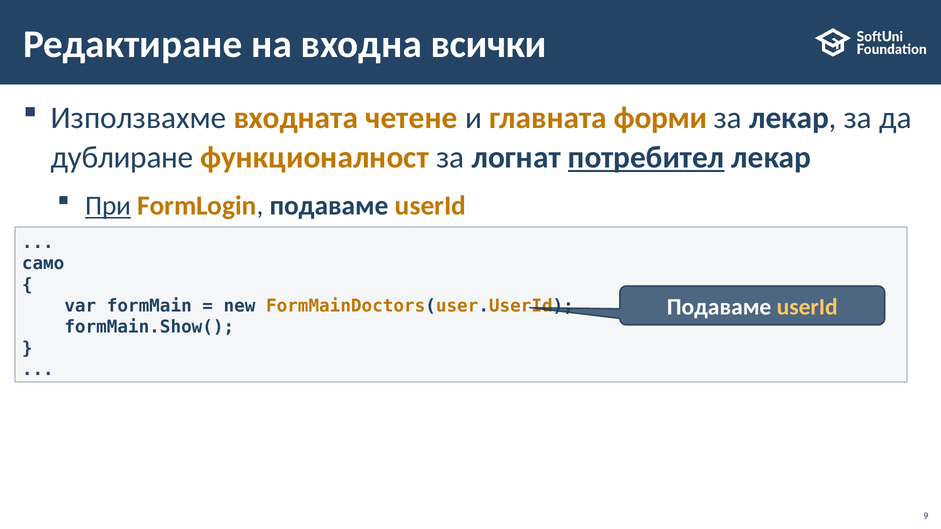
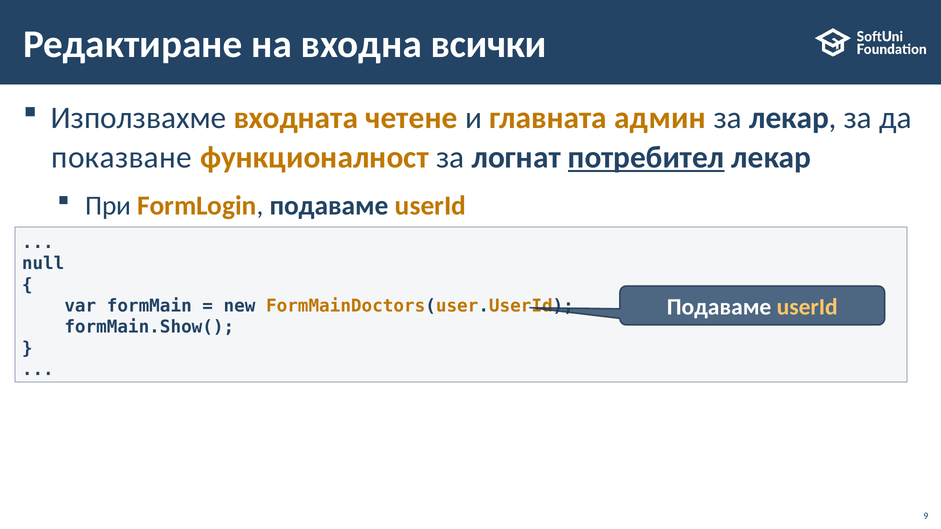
форми: форми -> админ
дублиране: дублиране -> показване
При underline: present -> none
само: само -> null
